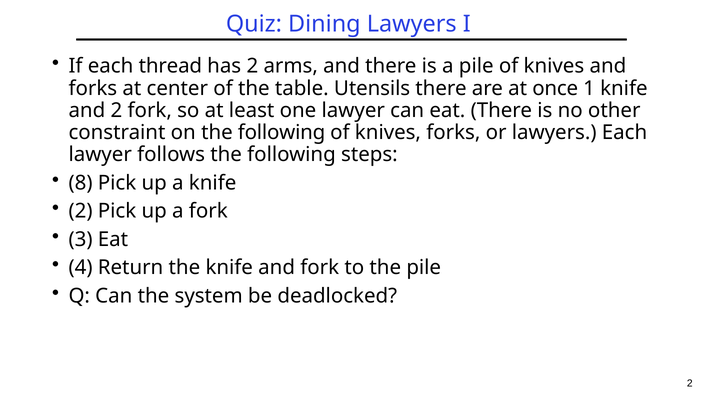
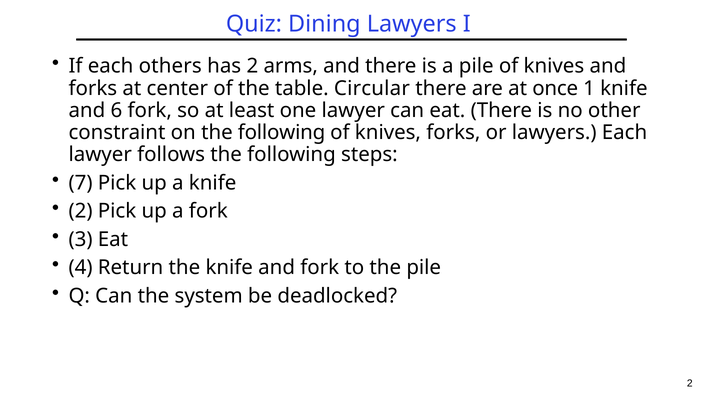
thread: thread -> others
Utensils: Utensils -> Circular
and 2: 2 -> 6
8: 8 -> 7
